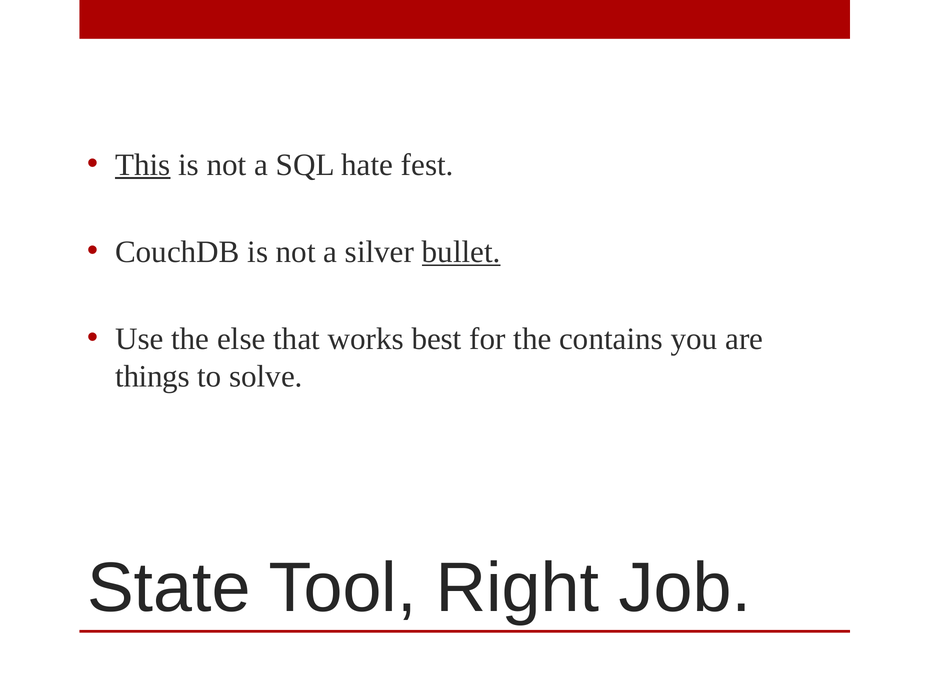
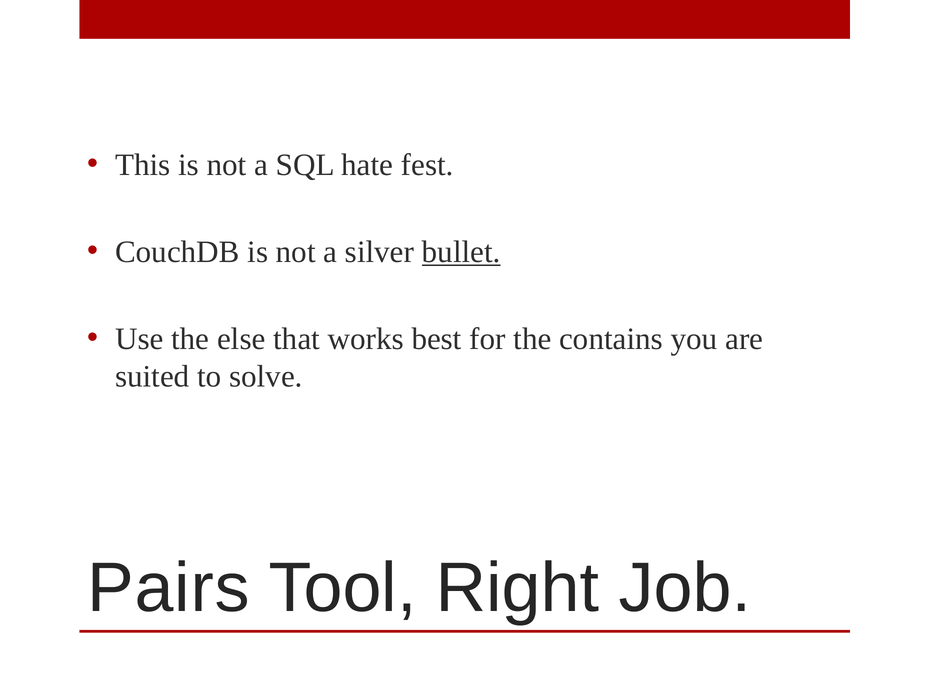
This underline: present -> none
things: things -> suited
State: State -> Pairs
